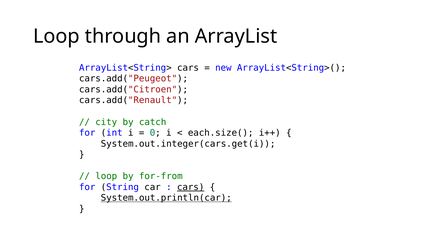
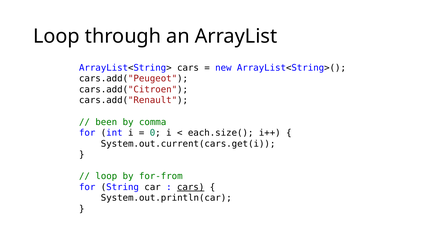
city: city -> been
catch: catch -> comma
System.out.integer(cars.get(i: System.out.integer(cars.get(i -> System.out.current(cars.get(i
System.out.println(car underline: present -> none
